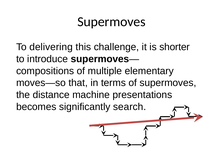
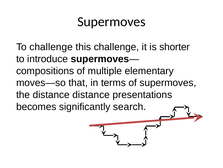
To delivering: delivering -> challenge
distance machine: machine -> distance
